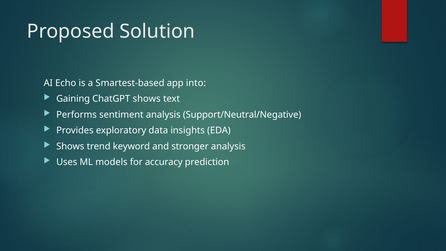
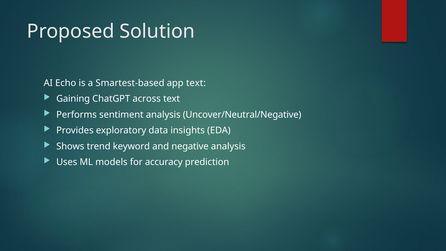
app into: into -> text
ChatGPT shows: shows -> across
Support/Neutral/Negative: Support/Neutral/Negative -> Uncover/Neutral/Negative
stronger: stronger -> negative
